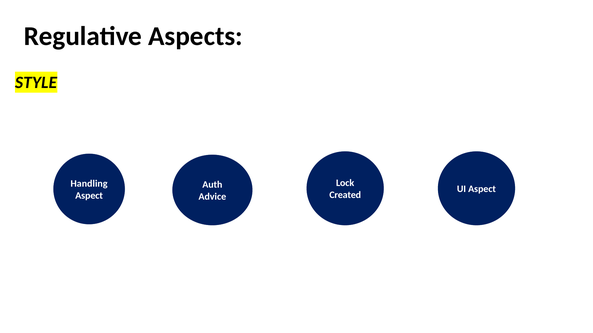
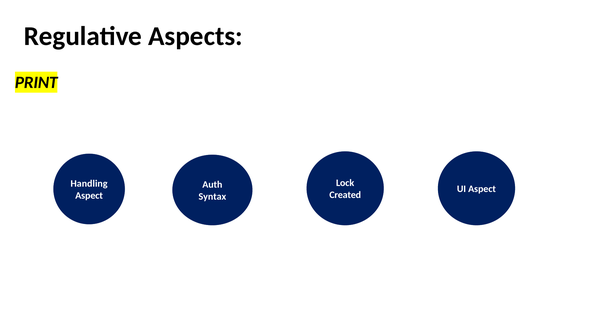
STYLE: STYLE -> PRINT
Advice: Advice -> Syntax
